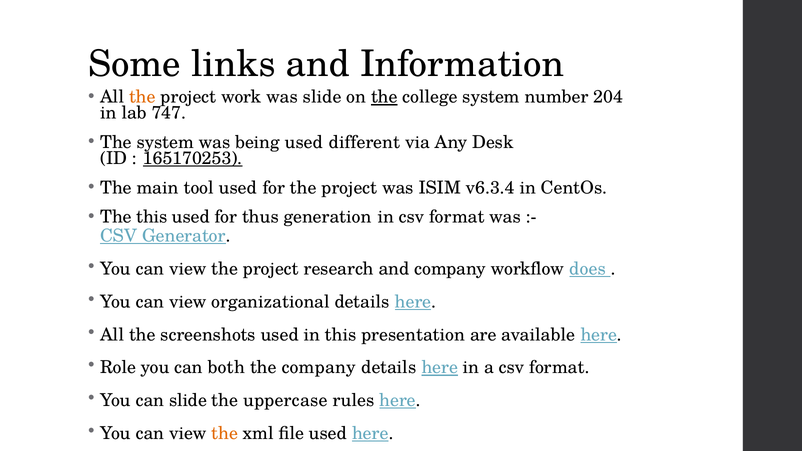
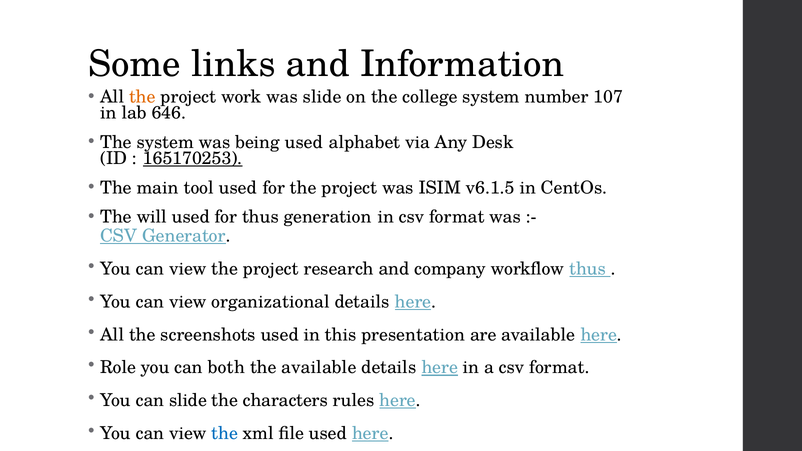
the at (384, 97) underline: present -> none
204: 204 -> 107
747: 747 -> 646
different: different -> alphabet
v6.3.4: v6.3.4 -> v6.1.5
The this: this -> will
workflow does: does -> thus
the company: company -> available
uppercase: uppercase -> characters
the at (225, 433) colour: orange -> blue
